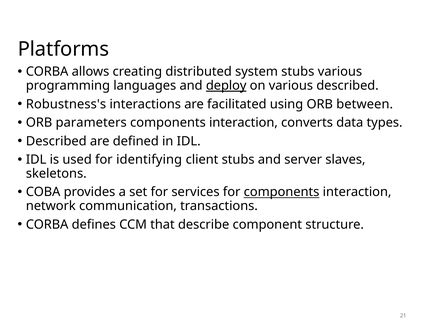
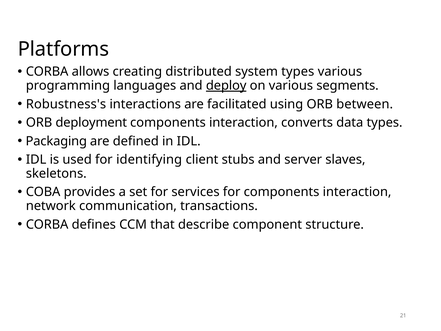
system stubs: stubs -> types
various described: described -> segments
parameters: parameters -> deployment
Described at (56, 141): Described -> Packaging
components at (282, 192) underline: present -> none
